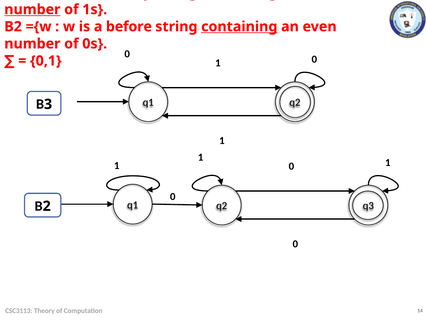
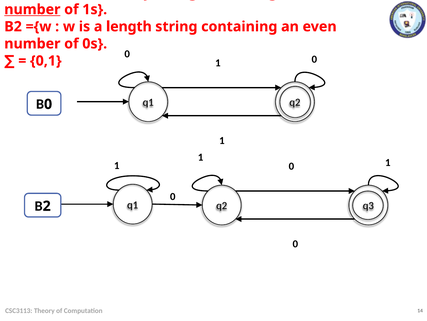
before: before -> length
containing at (239, 27) underline: present -> none
3 at (48, 104): 3 -> 0
